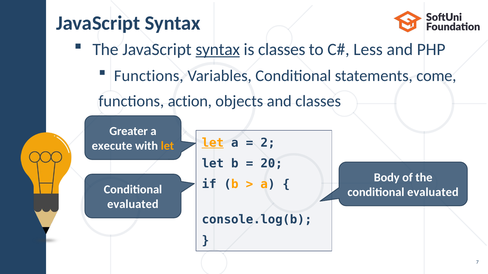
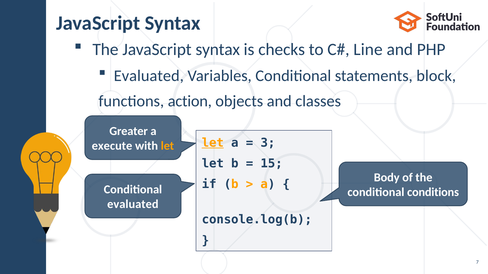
syntax at (218, 50) underline: present -> none
is classes: classes -> checks
Less: Less -> Line
Functions at (149, 76): Functions -> Evaluated
come: come -> block
2: 2 -> 3
20: 20 -> 15
evaluated at (433, 192): evaluated -> conditions
